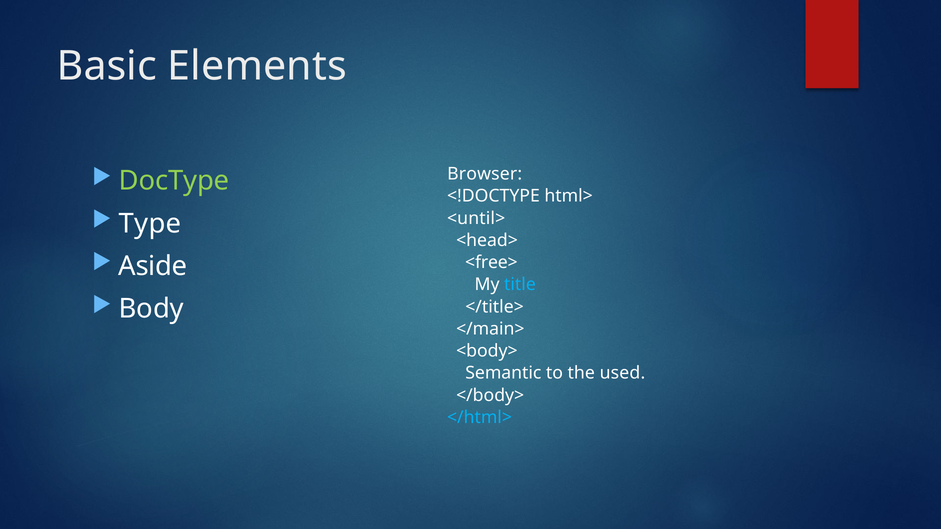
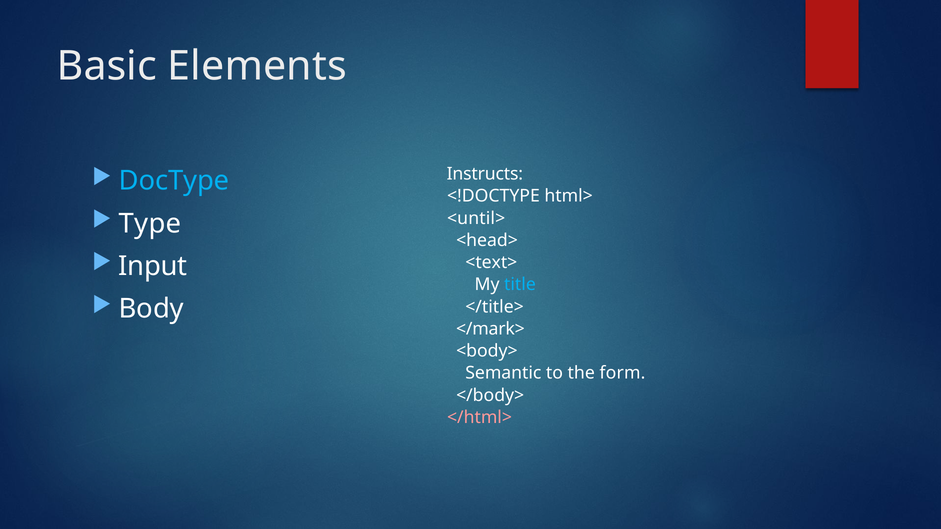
DocType colour: light green -> light blue
Browser: Browser -> Instructs
Aside: Aside -> Input
<free>: <free> -> <text>
</main>: </main> -> </mark>
used: used -> form
</html> colour: light blue -> pink
